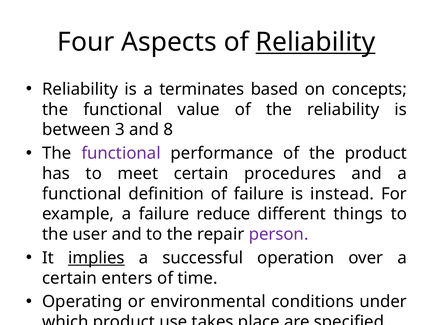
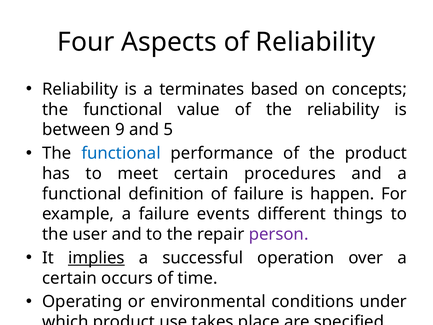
Reliability at (315, 42) underline: present -> none
3: 3 -> 9
8: 8 -> 5
functional at (121, 153) colour: purple -> blue
instead: instead -> happen
reduce: reduce -> events
enters: enters -> occurs
